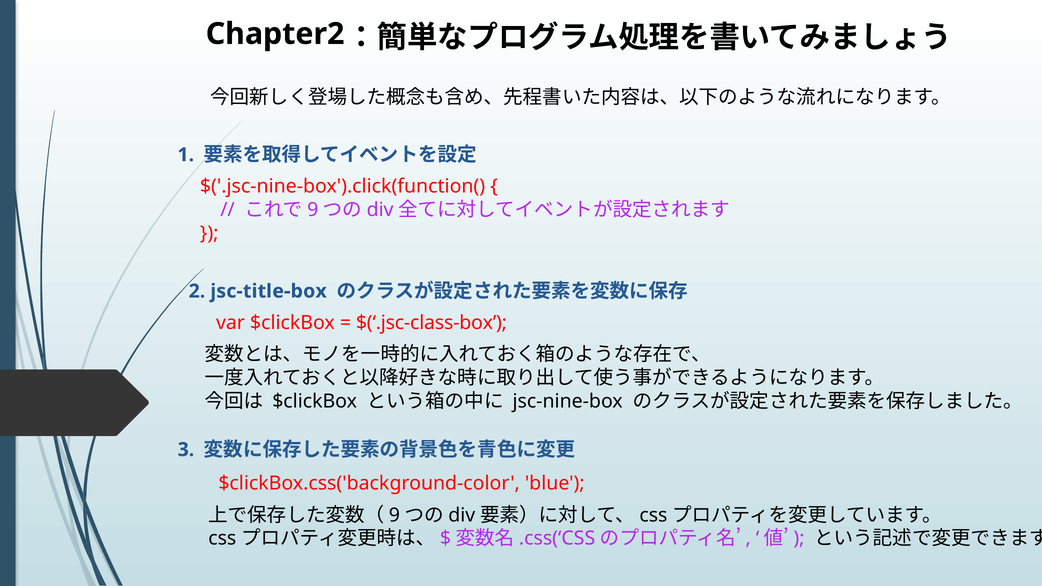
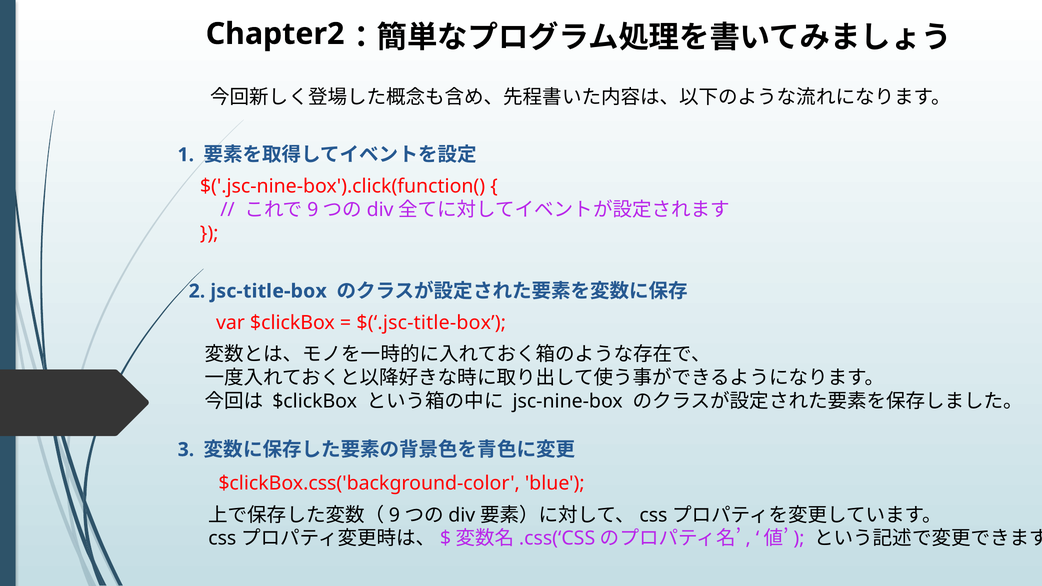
$(‘.jsc-class-box: $(‘.jsc-class-box -> $(‘.jsc-title-box
